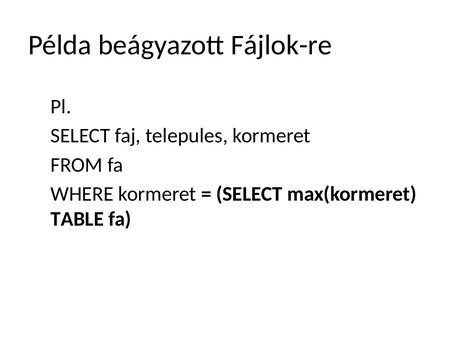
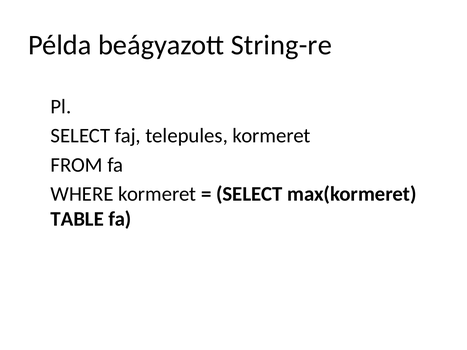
Fájlok-re: Fájlok-re -> String-re
